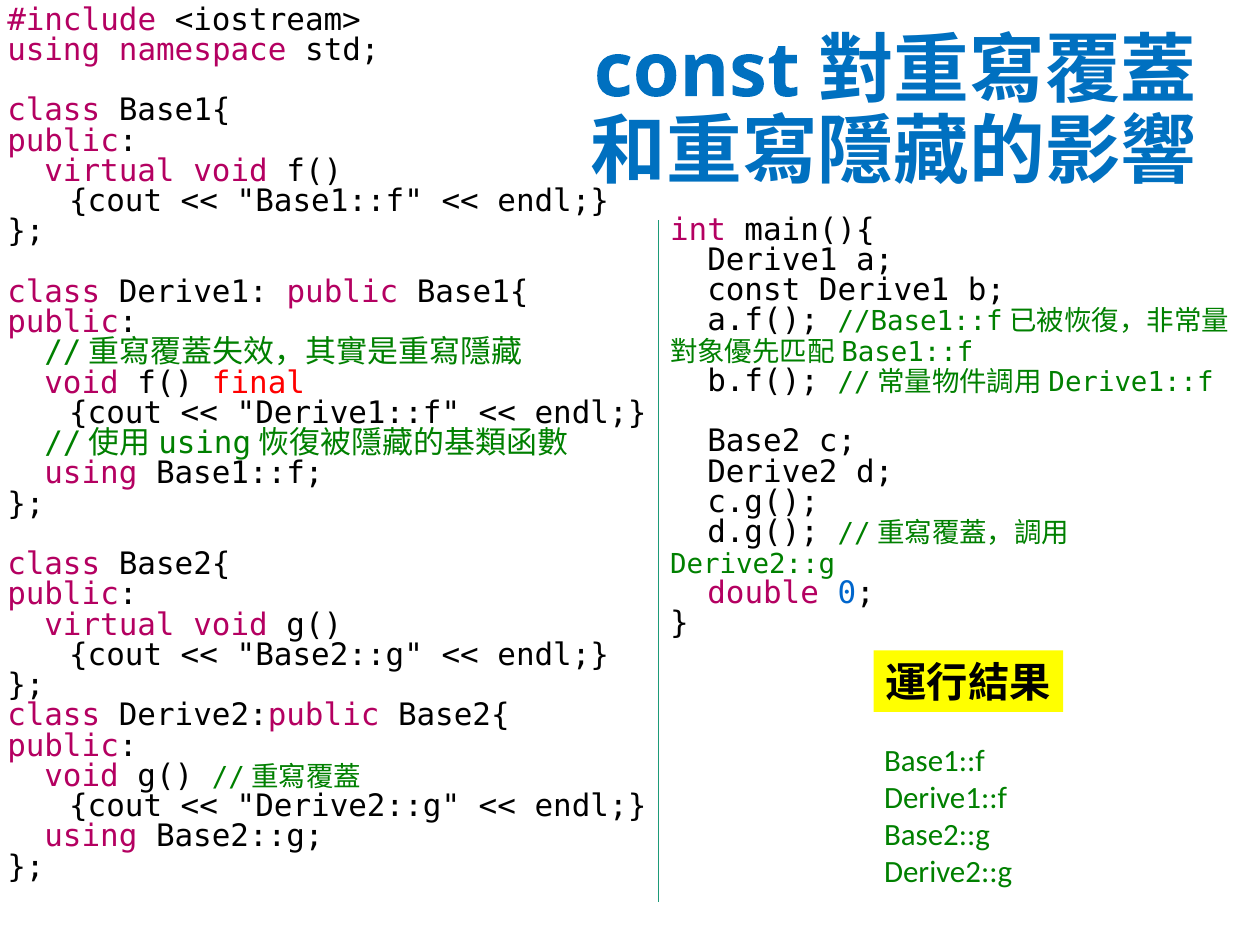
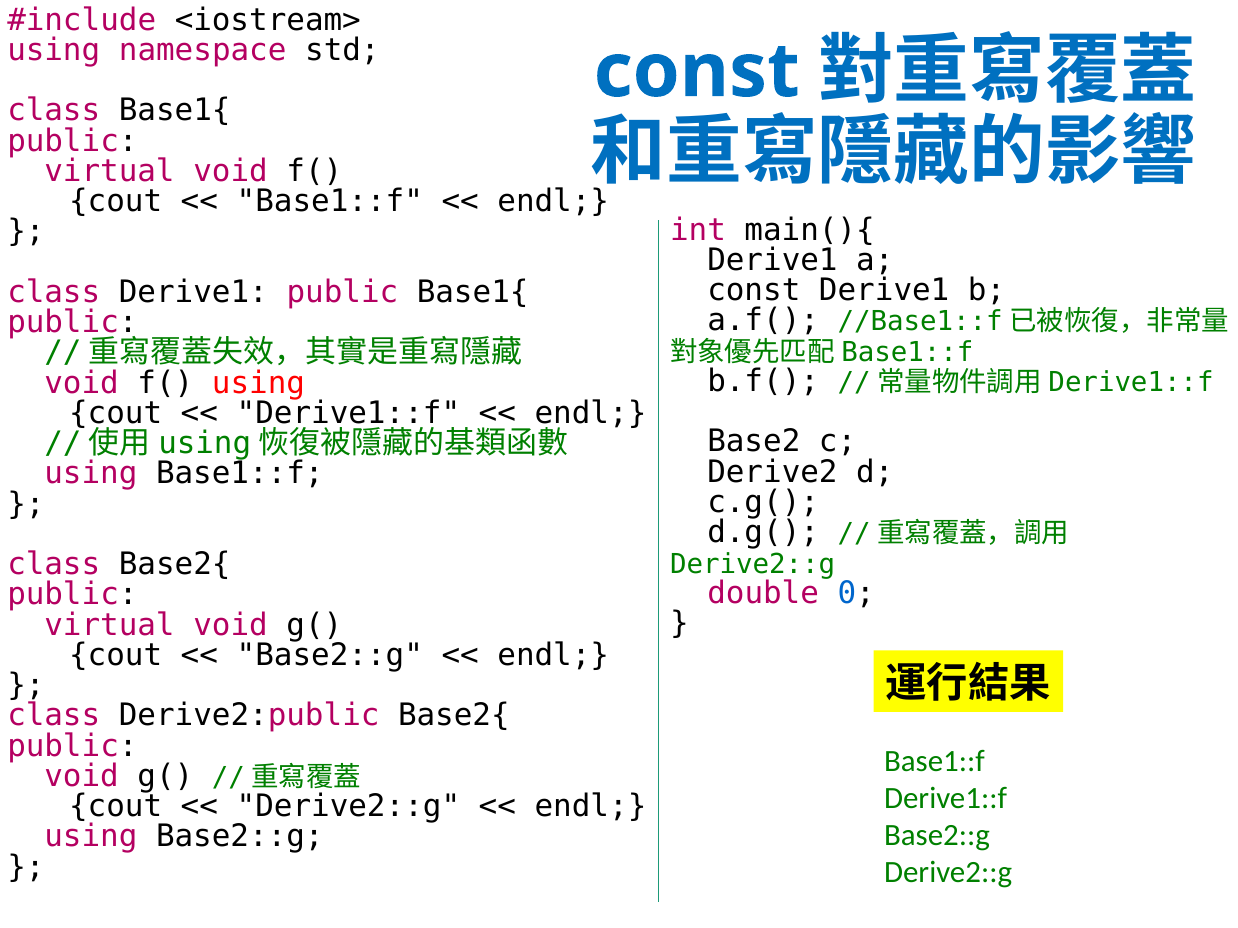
f( final: final -> using
